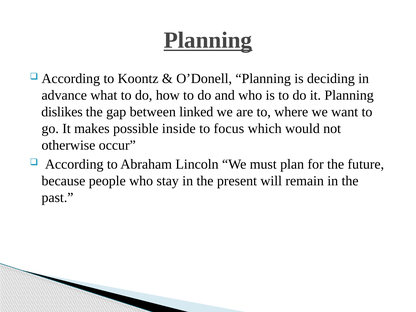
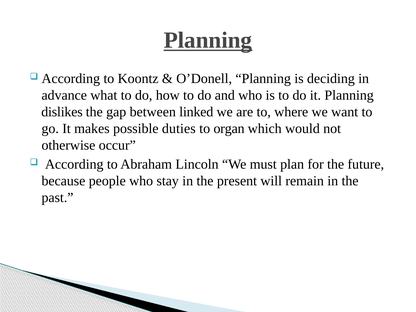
inside: inside -> duties
focus: focus -> organ
